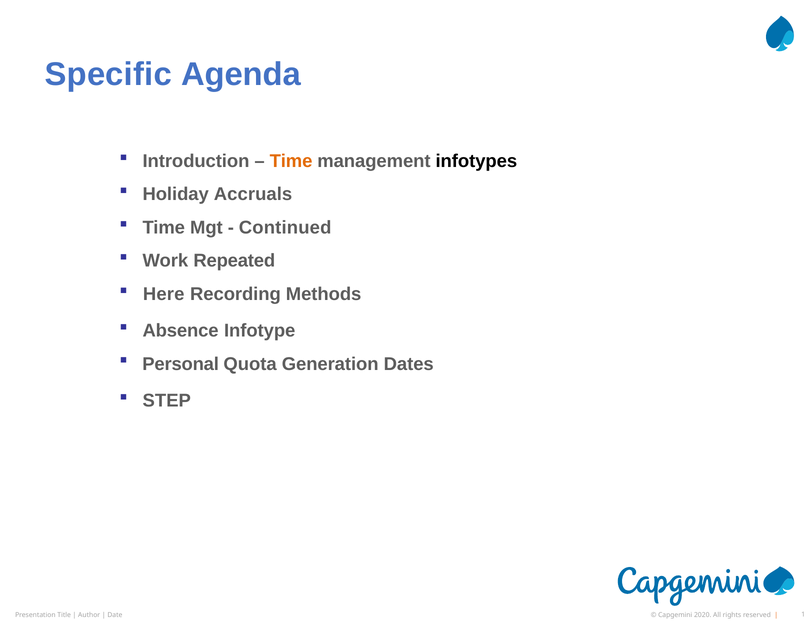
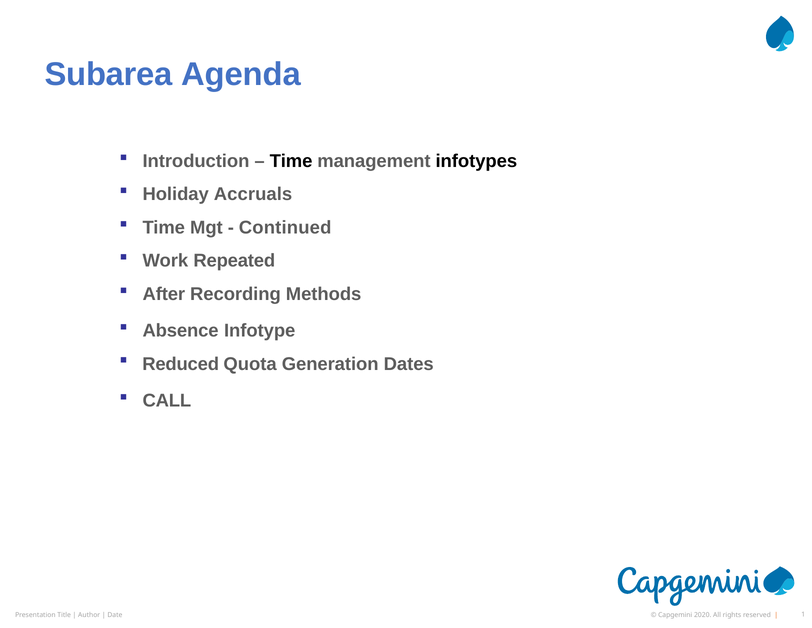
Specific: Specific -> Subarea
Time at (291, 161) colour: orange -> black
Here: Here -> After
Personal: Personal -> Reduced
STEP: STEP -> CALL
